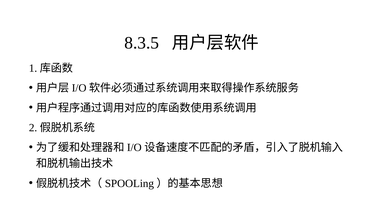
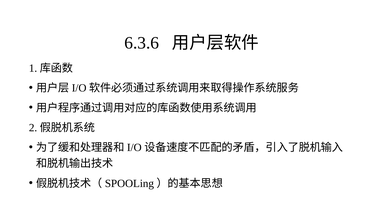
8.3.5: 8.3.5 -> 6.3.6
